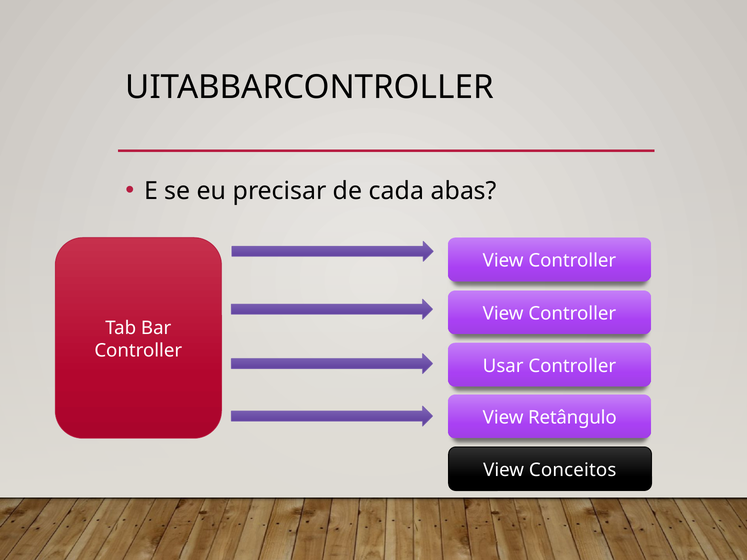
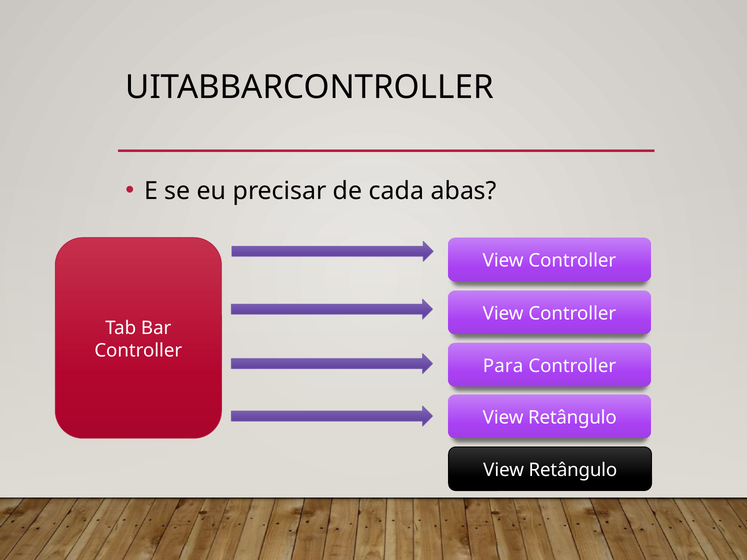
Usar: Usar -> Para
Conceitos at (573, 470): Conceitos -> Retângulo
